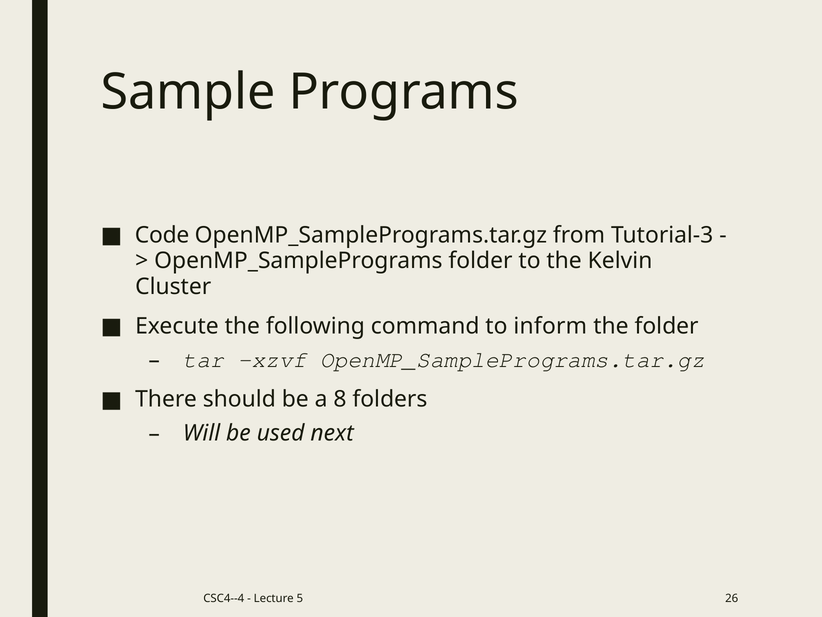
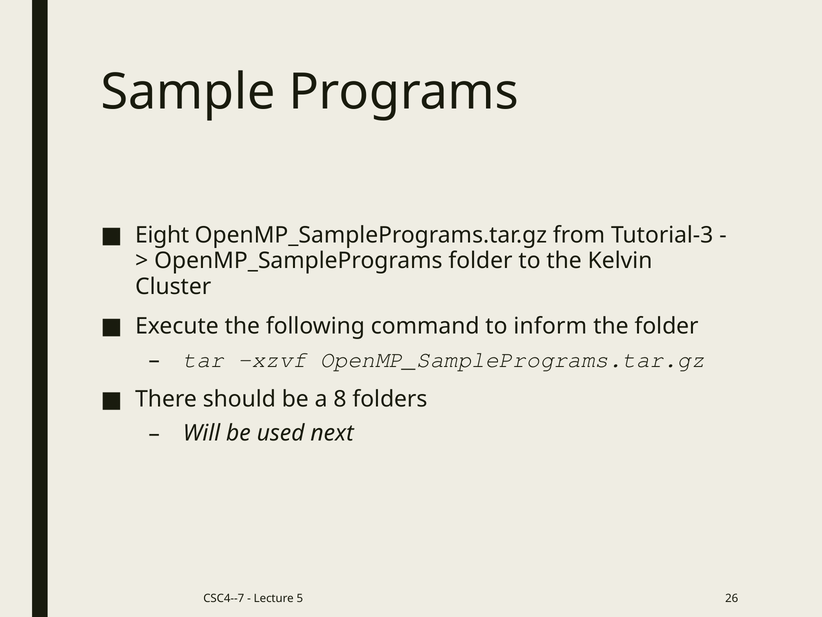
Code: Code -> Eight
CSC4--4: CSC4--4 -> CSC4--7
